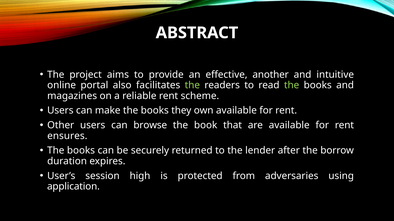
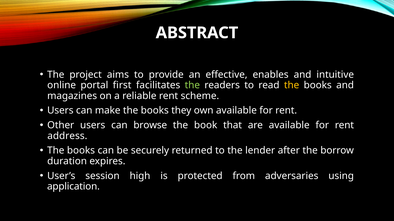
another: another -> enables
also: also -> first
the at (292, 85) colour: light green -> yellow
ensures: ensures -> address
